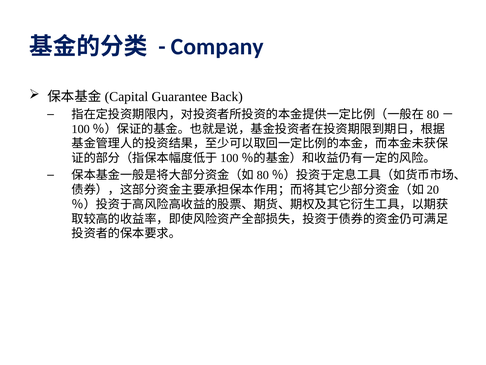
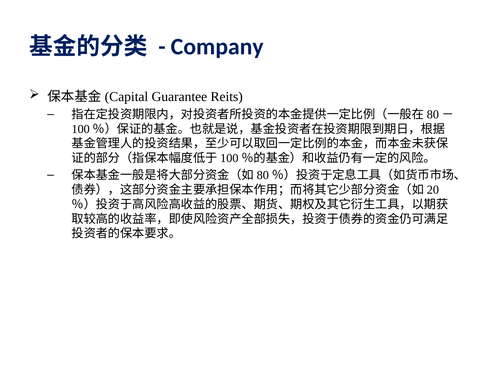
Back: Back -> Reits
